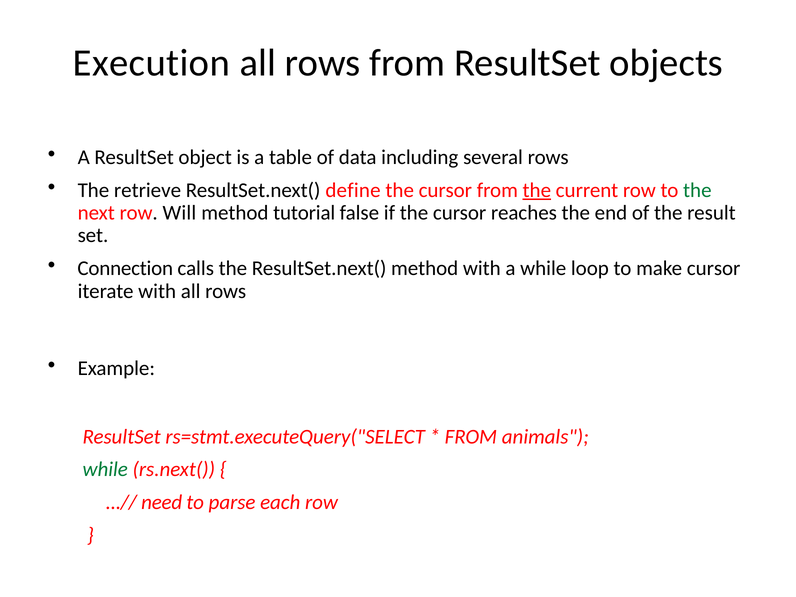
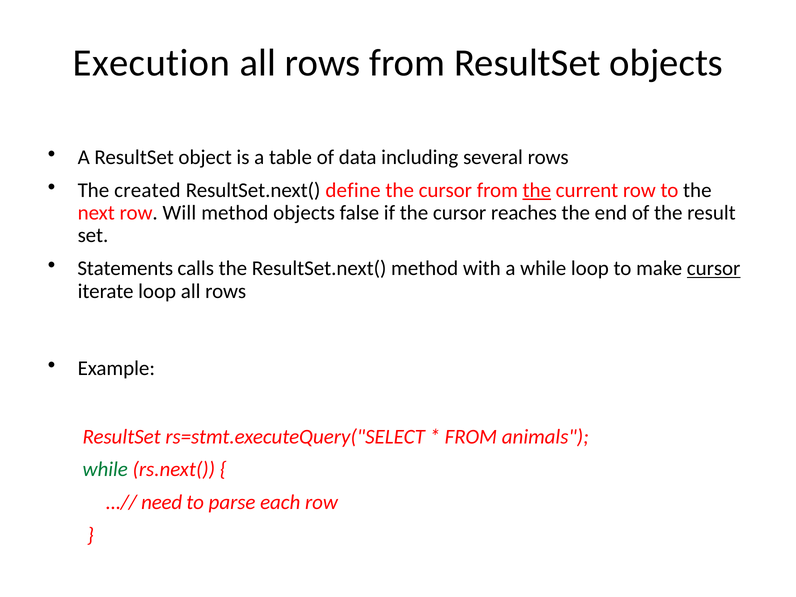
retrieve: retrieve -> created
the at (697, 190) colour: green -> black
method tutorial: tutorial -> objects
Connection: Connection -> Statements
cursor at (714, 268) underline: none -> present
iterate with: with -> loop
